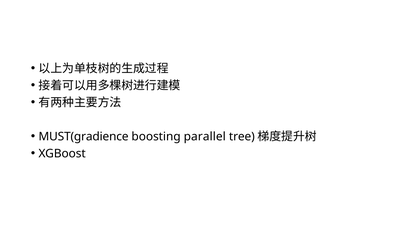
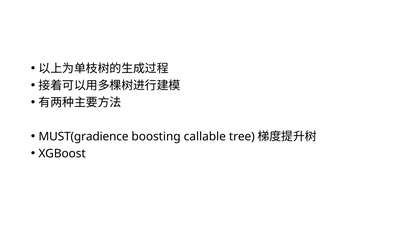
parallel: parallel -> callable
